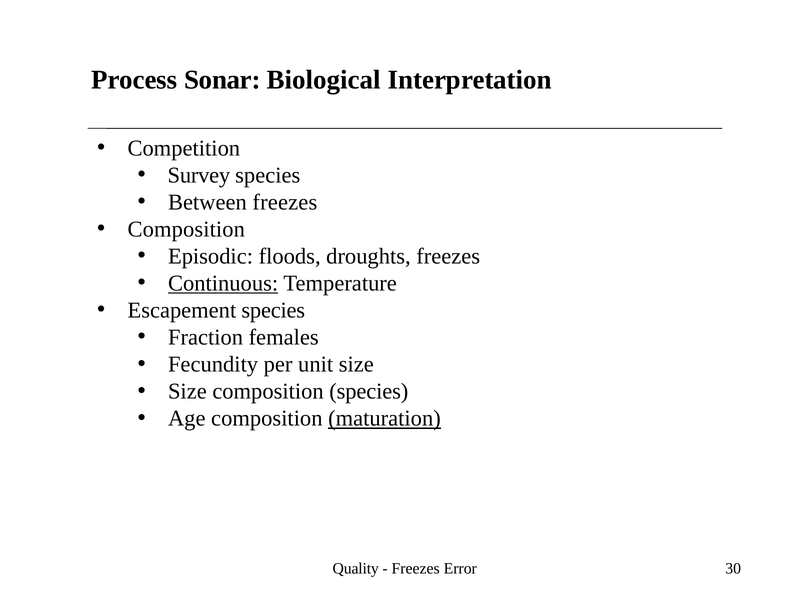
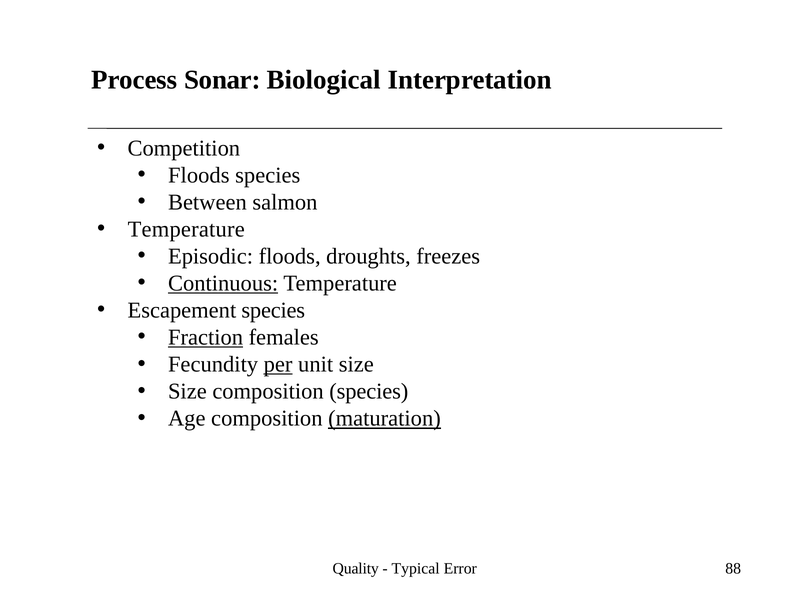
Survey at (199, 175): Survey -> Floods
Between freezes: freezes -> salmon
Composition at (186, 229): Composition -> Temperature
Fraction underline: none -> present
per underline: none -> present
Freezes at (416, 568): Freezes -> Typical
30: 30 -> 88
